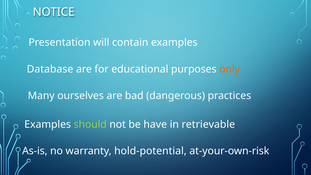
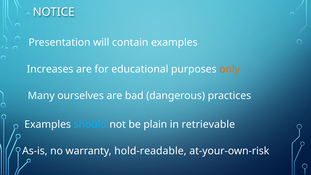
Database: Database -> Increases
should colour: light green -> light blue
have: have -> plain
hold-potential: hold-potential -> hold-readable
